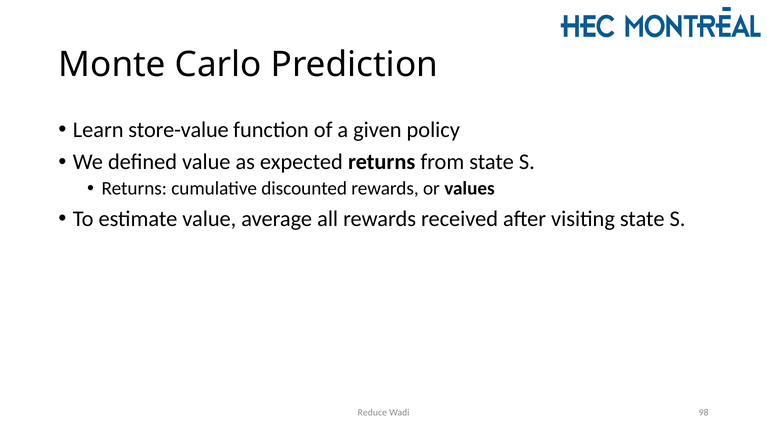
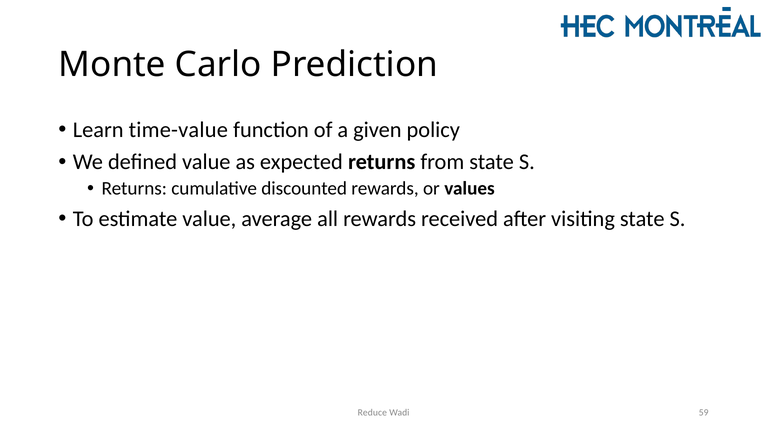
store-value: store-value -> time-value
98: 98 -> 59
